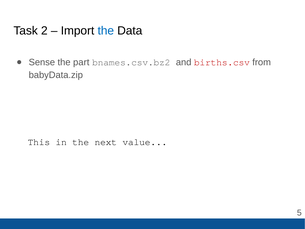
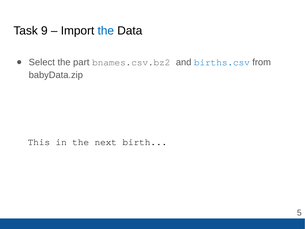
2: 2 -> 9
Sense: Sense -> Select
births.csv colour: red -> blue
value: value -> birth
